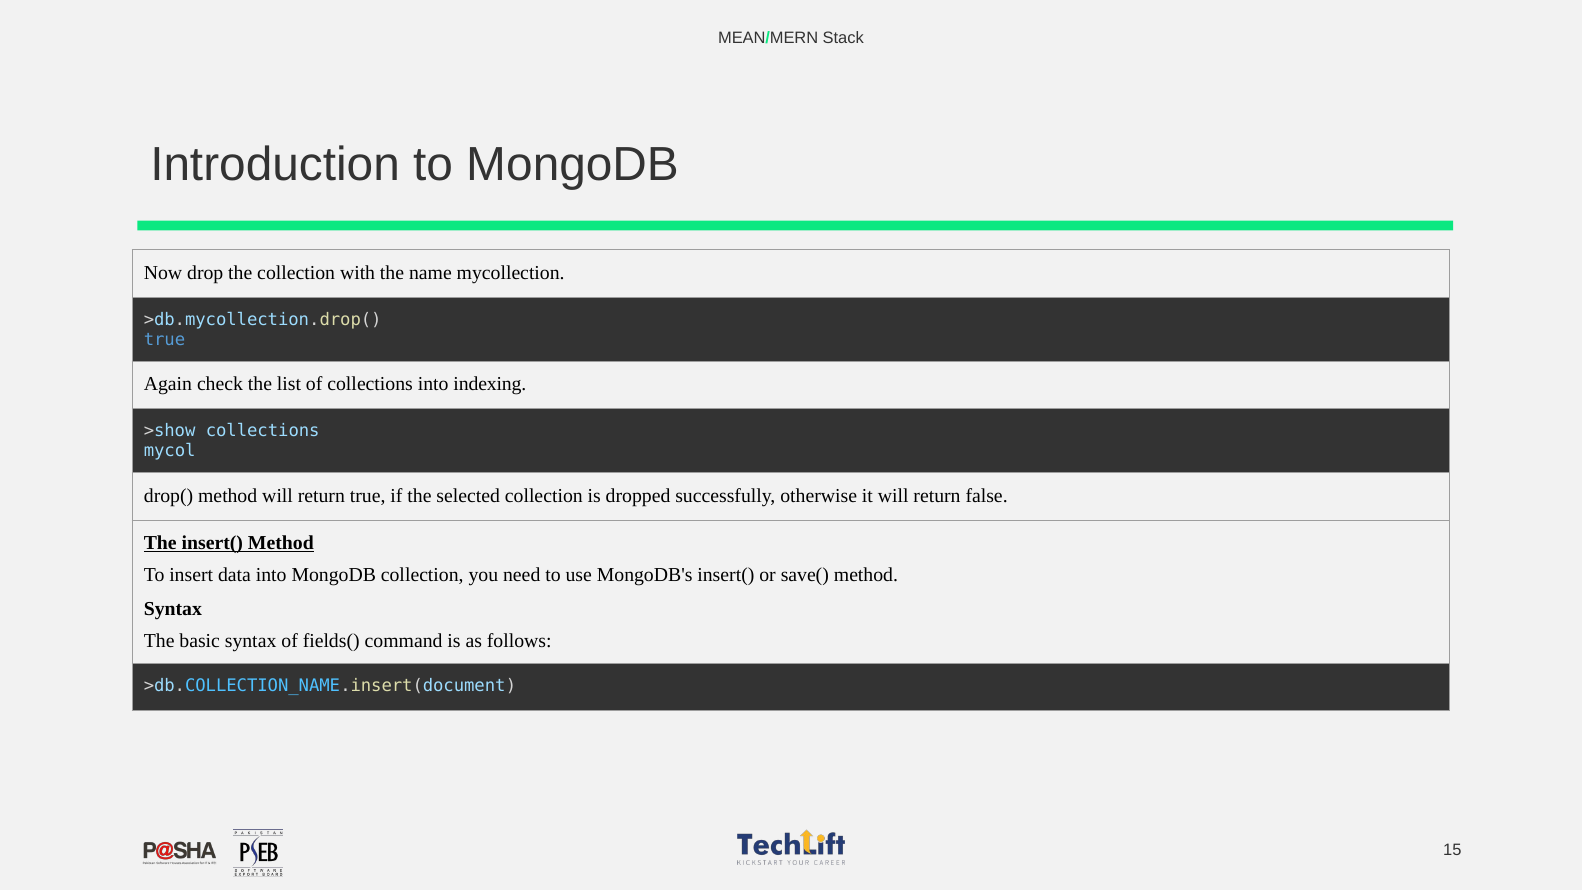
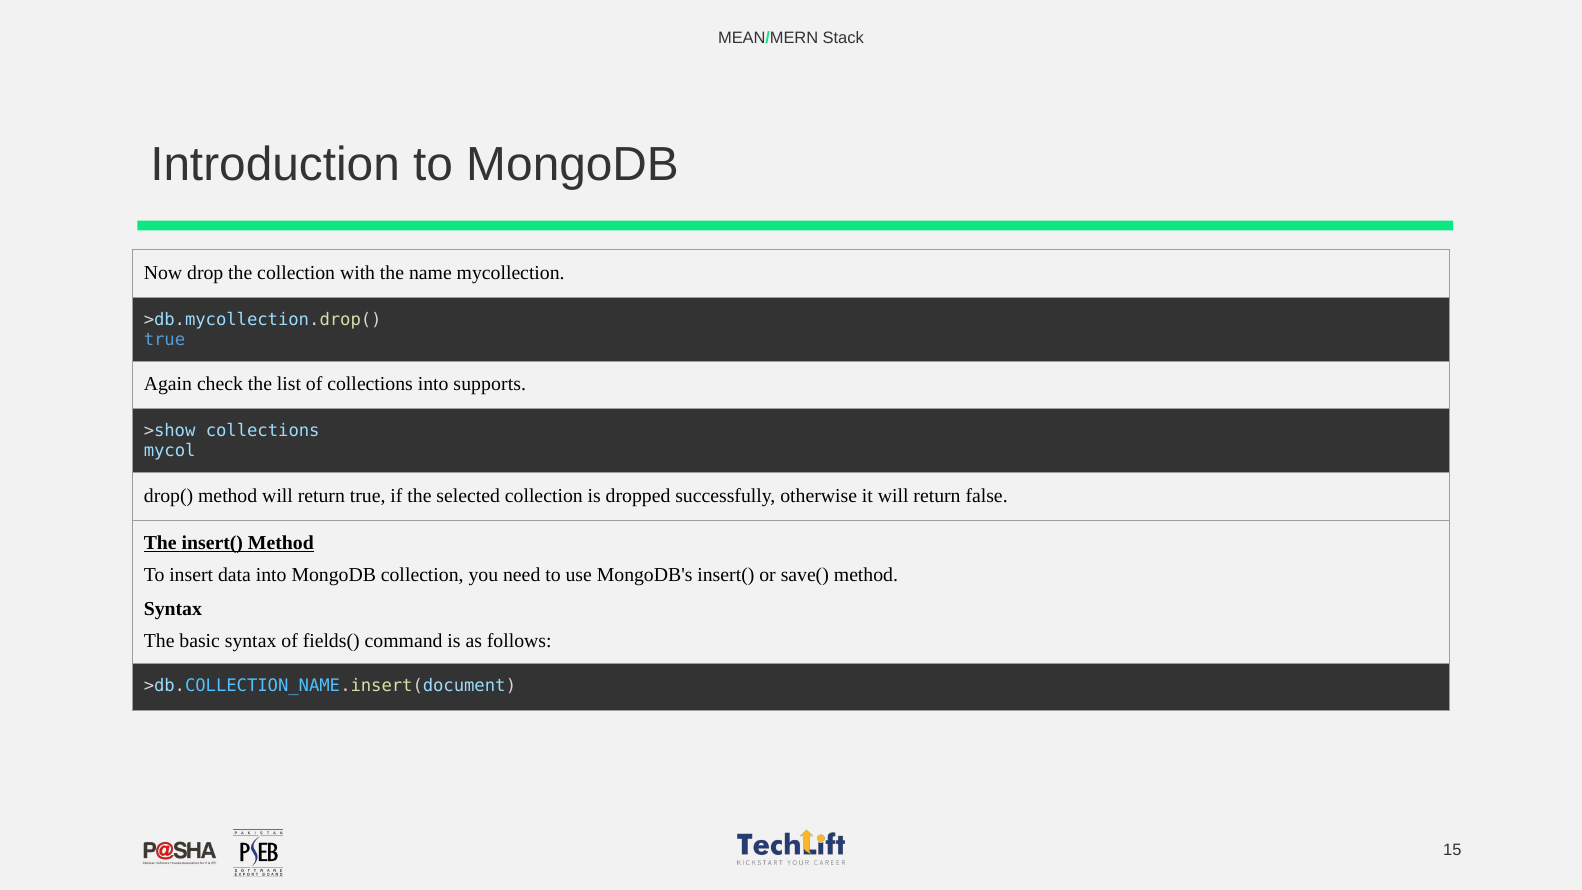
indexing: indexing -> supports
